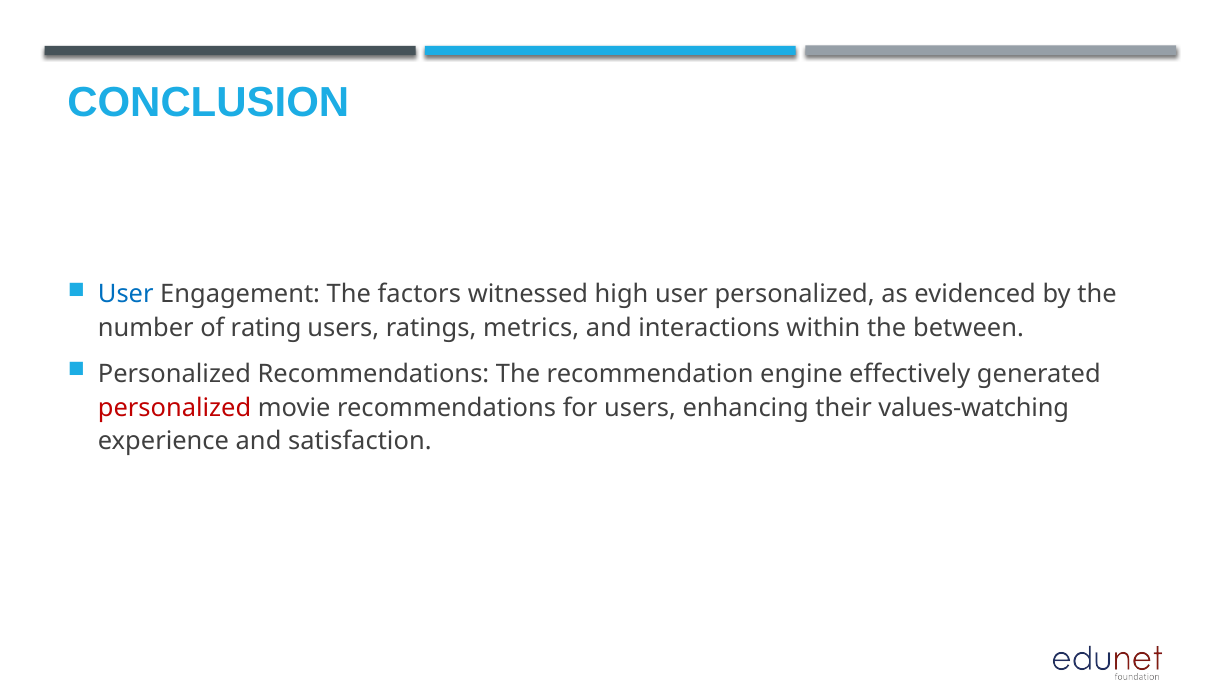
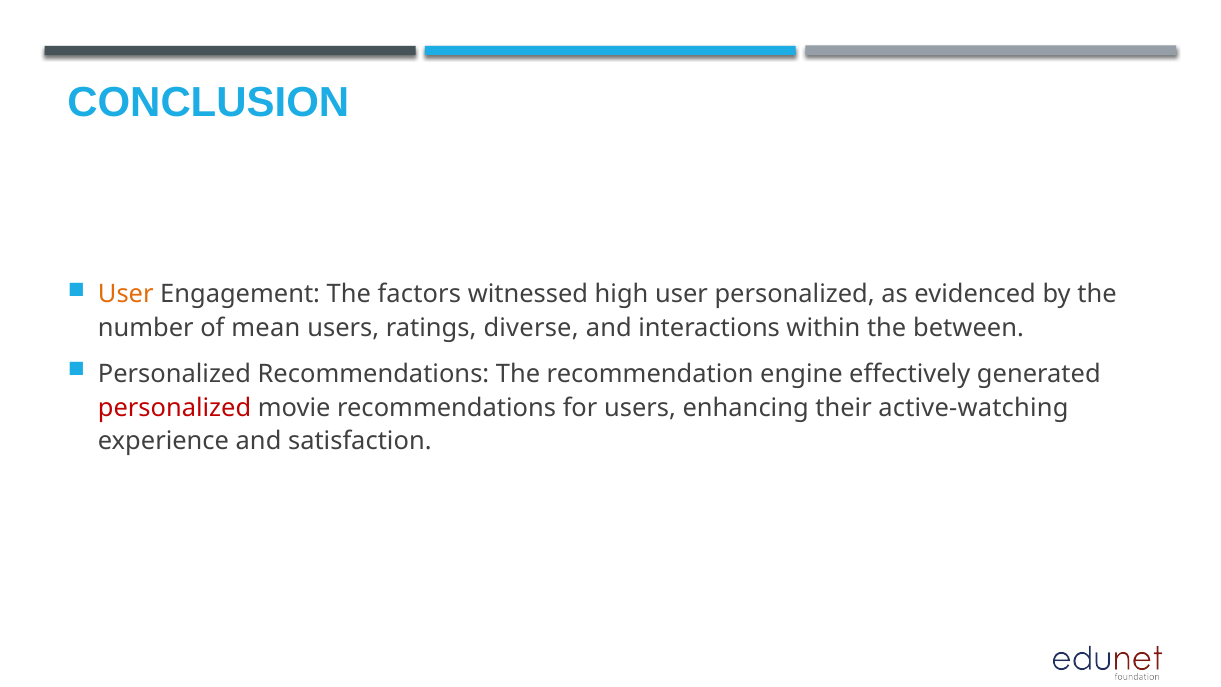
User at (126, 294) colour: blue -> orange
rating: rating -> mean
metrics: metrics -> diverse
values-watching: values-watching -> active-watching
